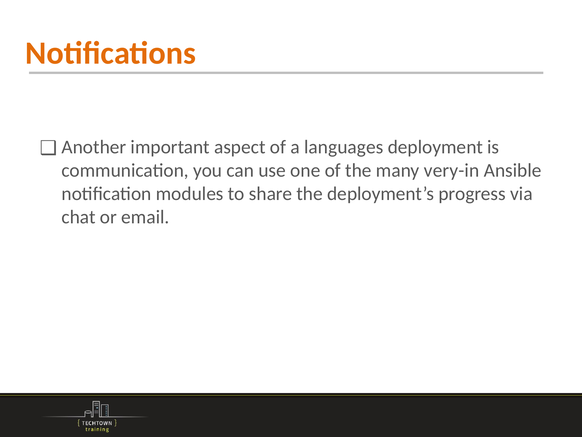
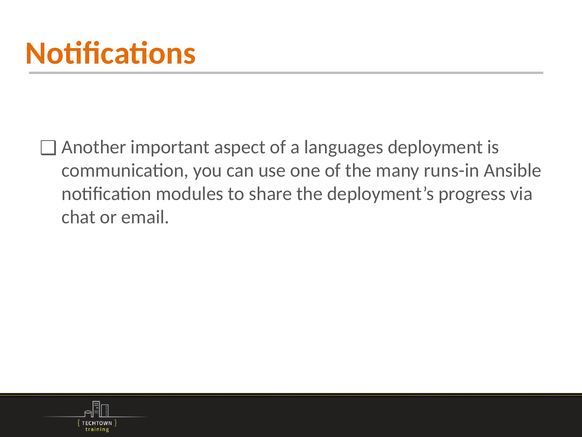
very-in: very-in -> runs-in
